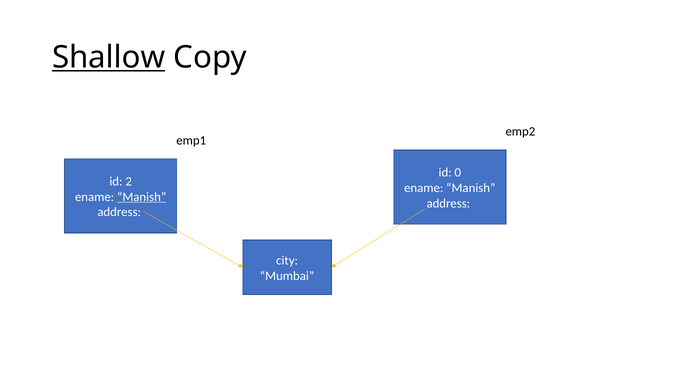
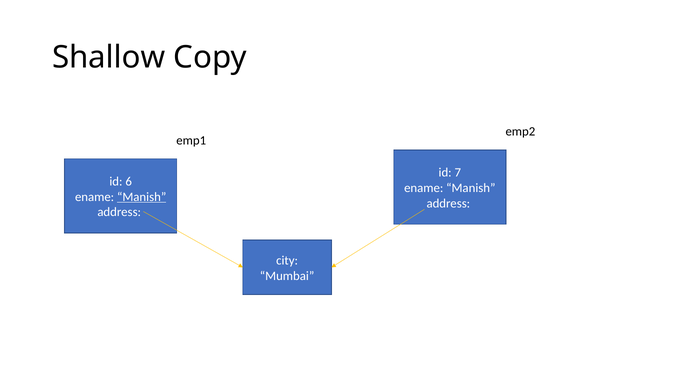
Shallow underline: present -> none
0: 0 -> 7
2: 2 -> 6
